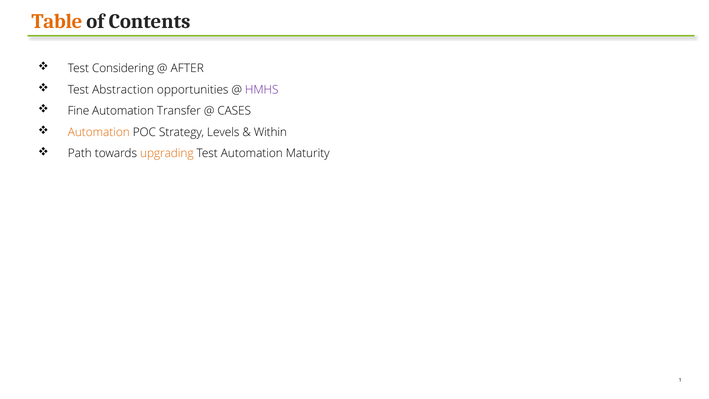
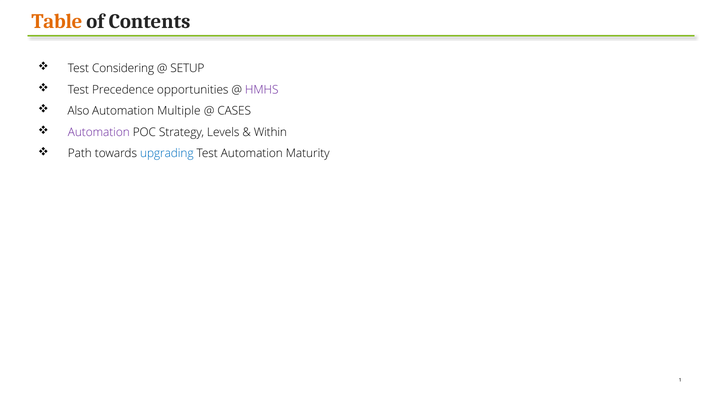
AFTER: AFTER -> SETUP
Abstraction: Abstraction -> Precedence
Fine: Fine -> Also
Transfer: Transfer -> Multiple
Automation at (99, 132) colour: orange -> purple
upgrading colour: orange -> blue
